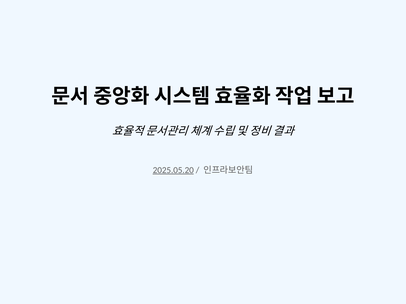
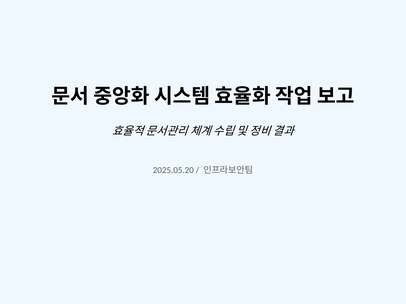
2025.05.20 underline: present -> none
